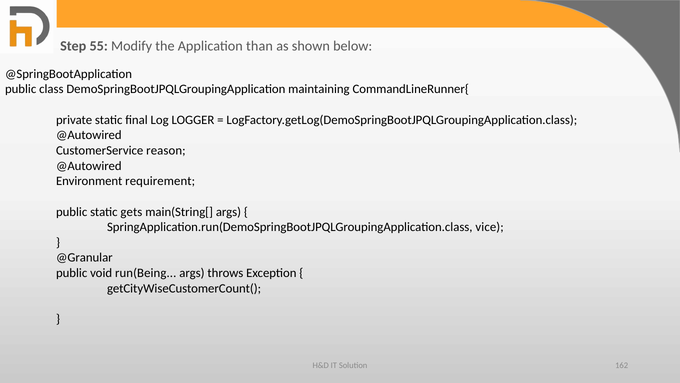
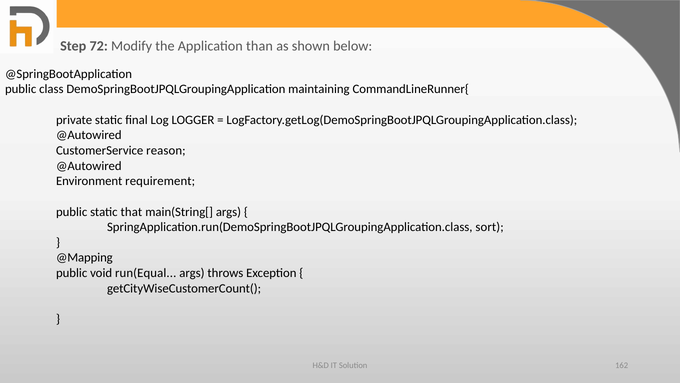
55: 55 -> 72
gets: gets -> that
vice: vice -> sort
@Granular: @Granular -> @Mapping
run(Being: run(Being -> run(Equal
